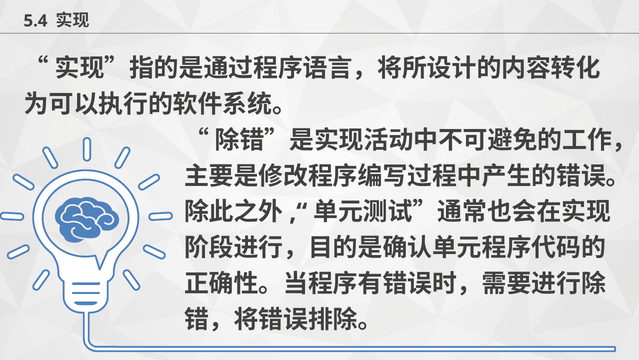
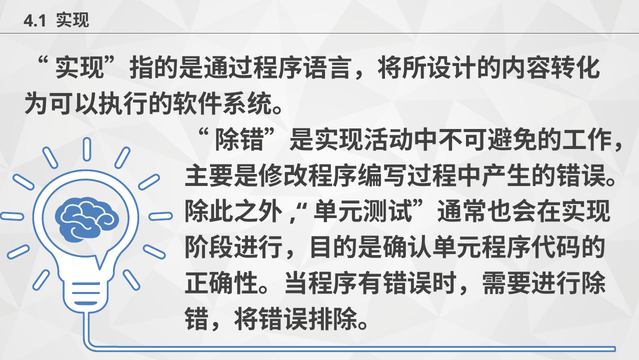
5.4: 5.4 -> 4.1
